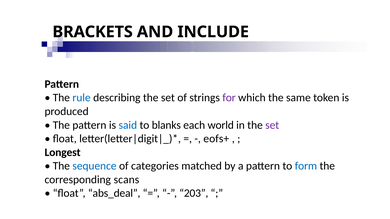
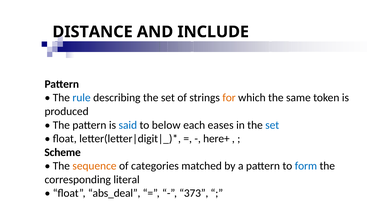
BRACKETS: BRACKETS -> DISTANCE
for colour: purple -> orange
blanks: blanks -> below
world: world -> eases
set at (272, 125) colour: purple -> blue
eofs+: eofs+ -> here+
Longest: Longest -> Scheme
sequence colour: blue -> orange
scans: scans -> literal
203: 203 -> 373
